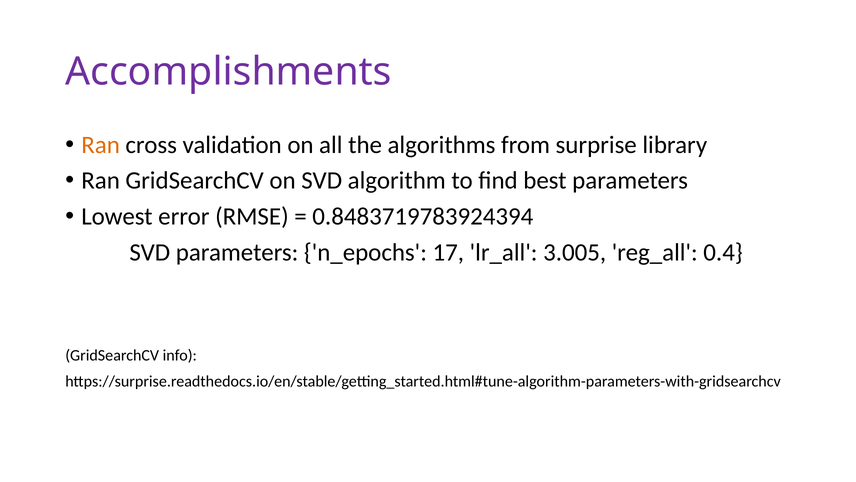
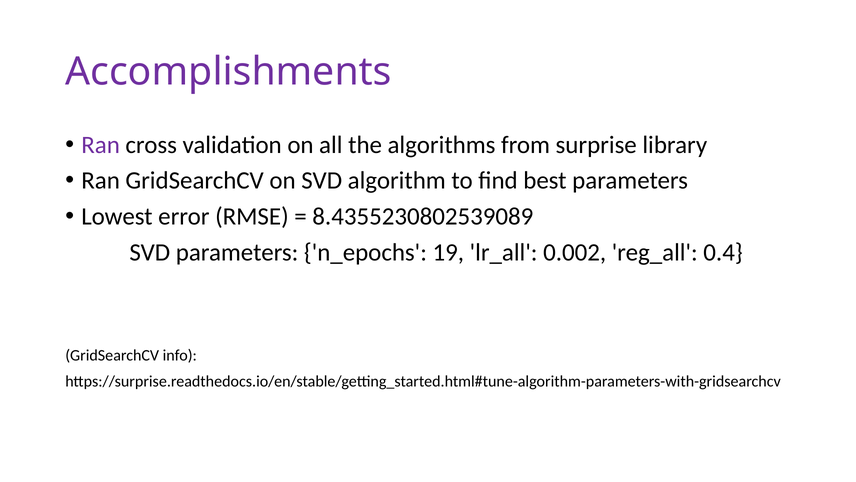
Ran at (101, 145) colour: orange -> purple
0.8483719783924394: 0.8483719783924394 -> 8.4355230802539089
17: 17 -> 19
3.005: 3.005 -> 0.002
